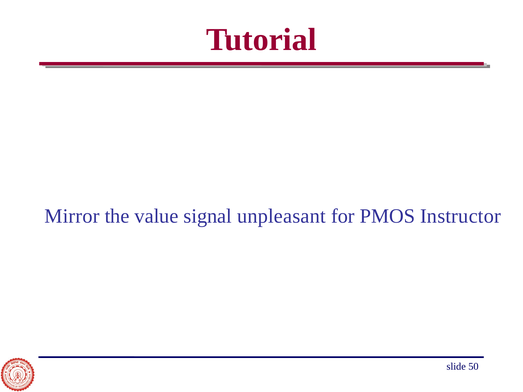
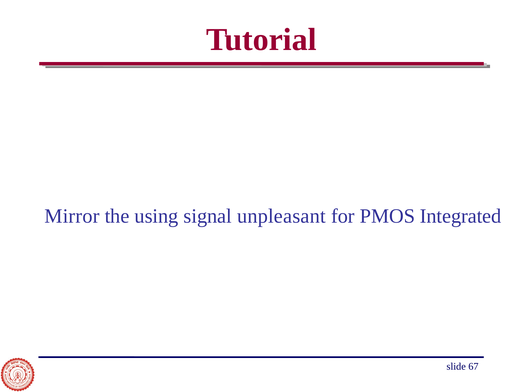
value: value -> using
Instructor: Instructor -> Integrated
50: 50 -> 67
